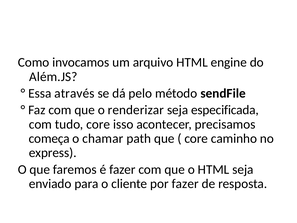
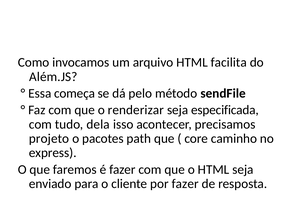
engine: engine -> facilita
através: através -> começa
tudo core: core -> dela
começa: começa -> projeto
chamar: chamar -> pacotes
